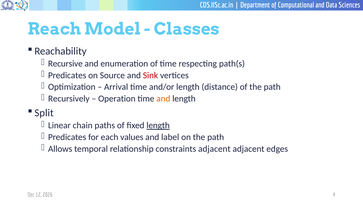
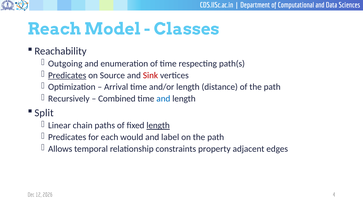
Recursive: Recursive -> Outgoing
Predicates at (67, 75) underline: none -> present
Operation: Operation -> Combined
and at (163, 99) colour: orange -> blue
values: values -> would
constraints adjacent: adjacent -> property
